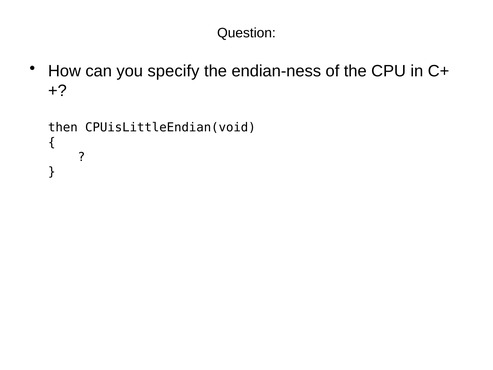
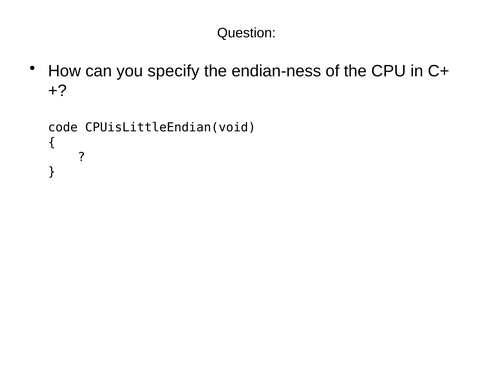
then: then -> code
